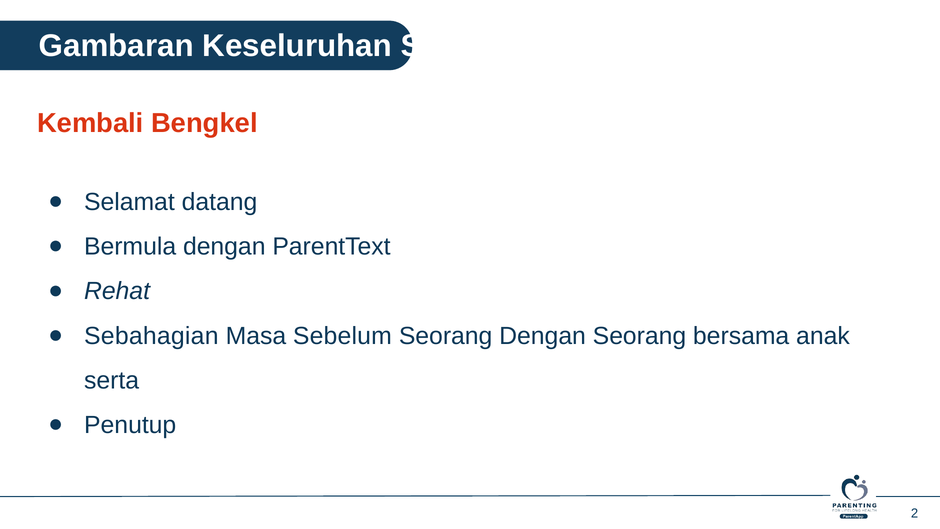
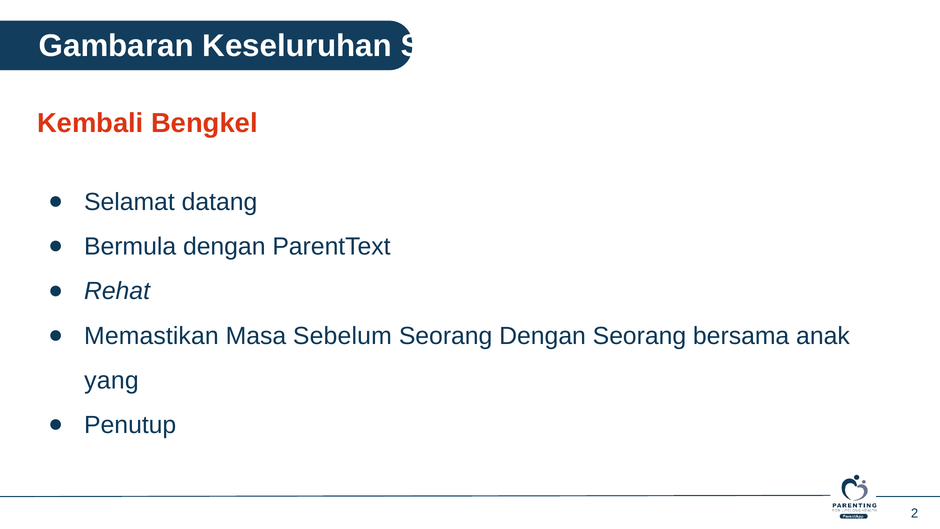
Sebahagian: Sebahagian -> Memastikan
serta: serta -> yang
